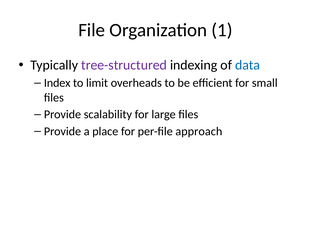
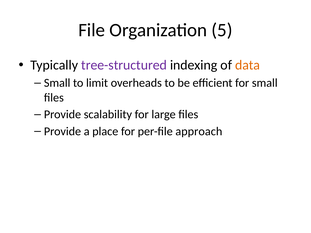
1: 1 -> 5
data colour: blue -> orange
Index at (57, 83): Index -> Small
